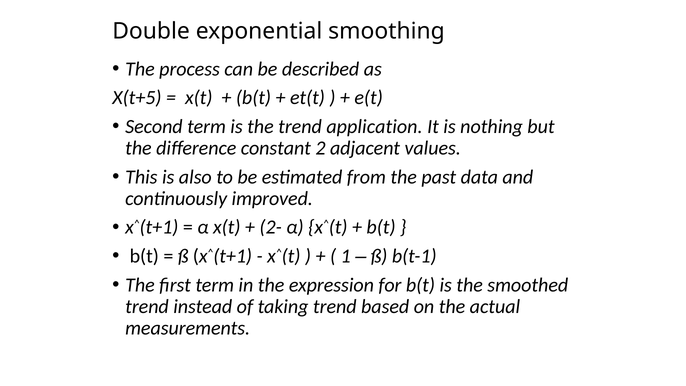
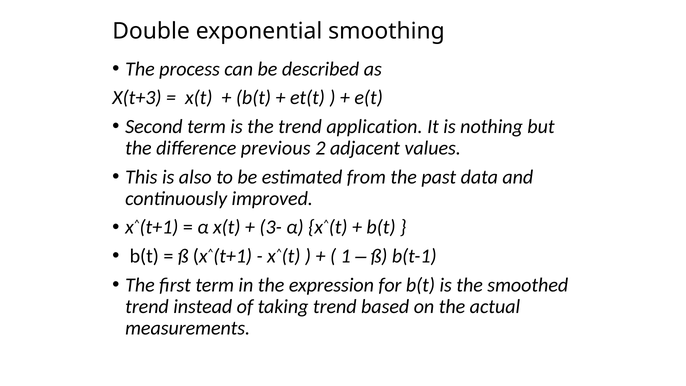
X(t+5: X(t+5 -> X(t+3
constant: constant -> previous
2-: 2- -> 3-
